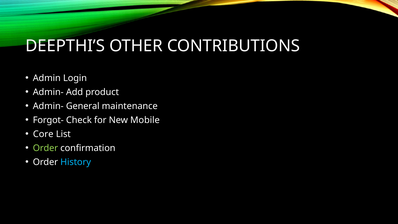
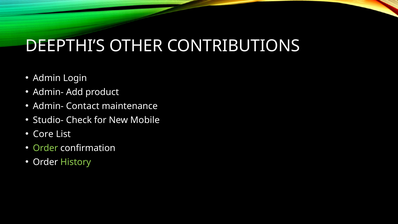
General: General -> Contact
Forgot-: Forgot- -> Studio-
History colour: light blue -> light green
